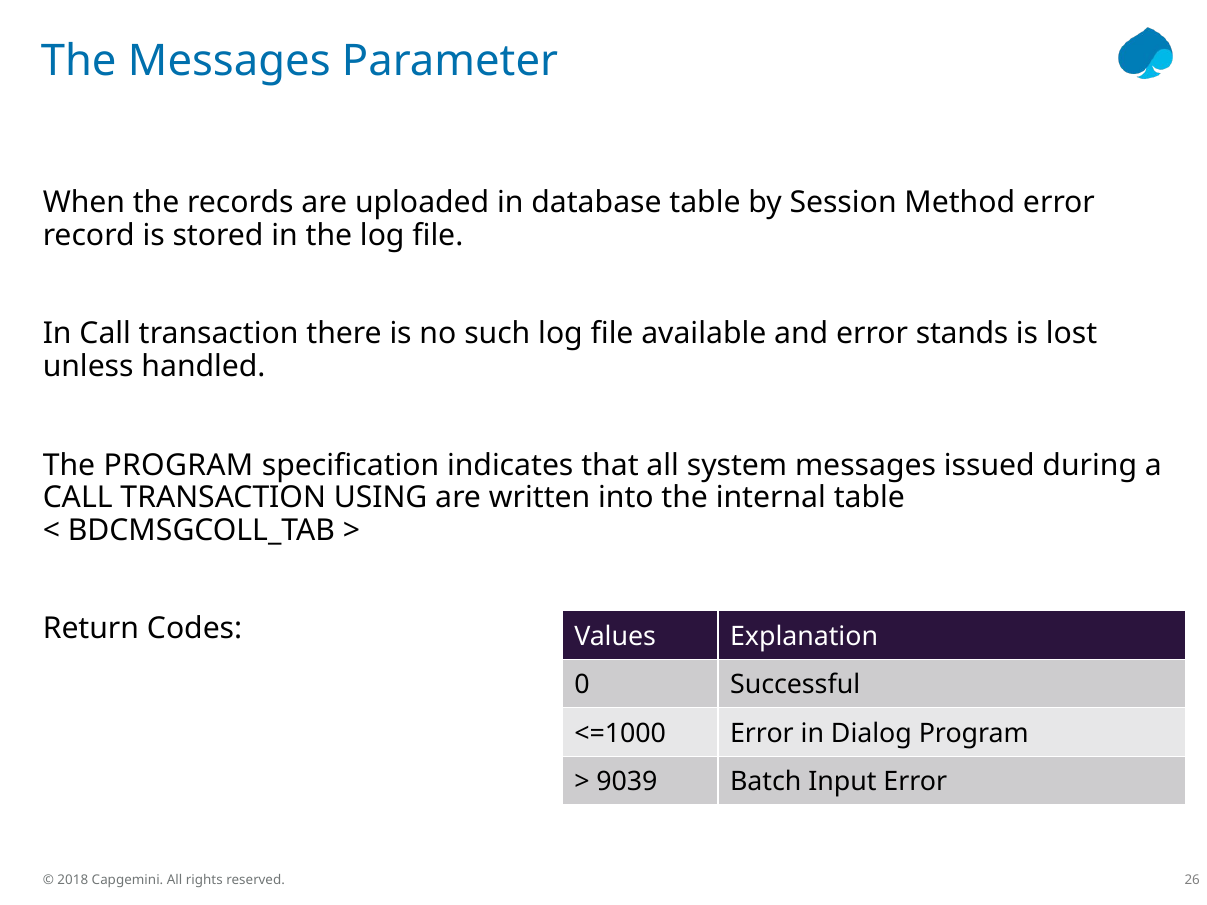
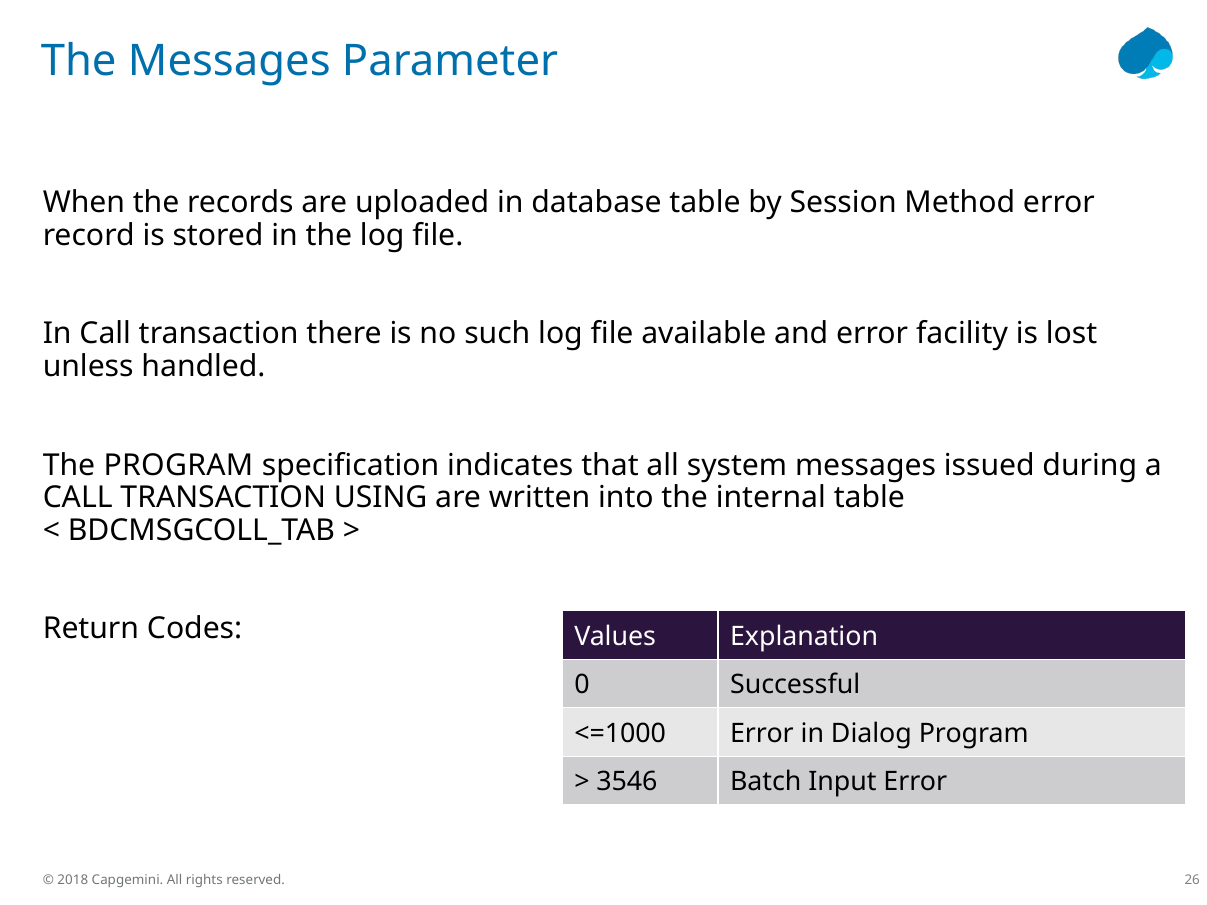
stands: stands -> facility
9039: 9039 -> 3546
